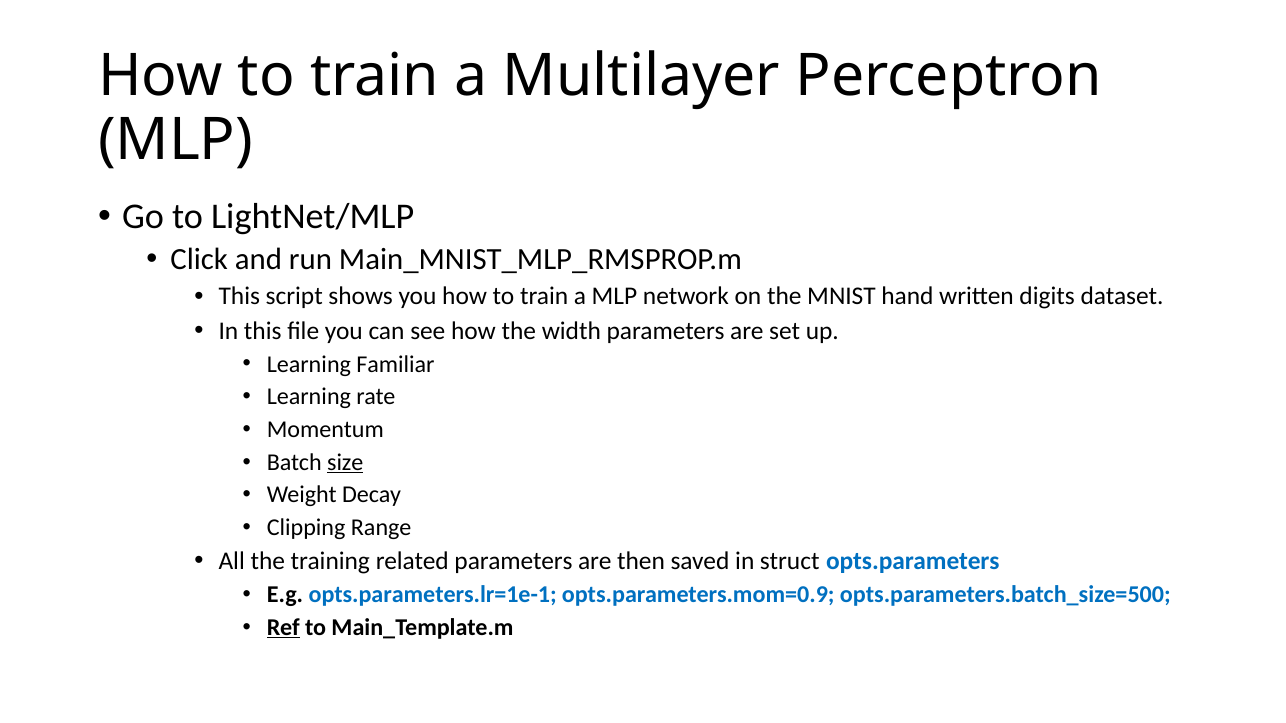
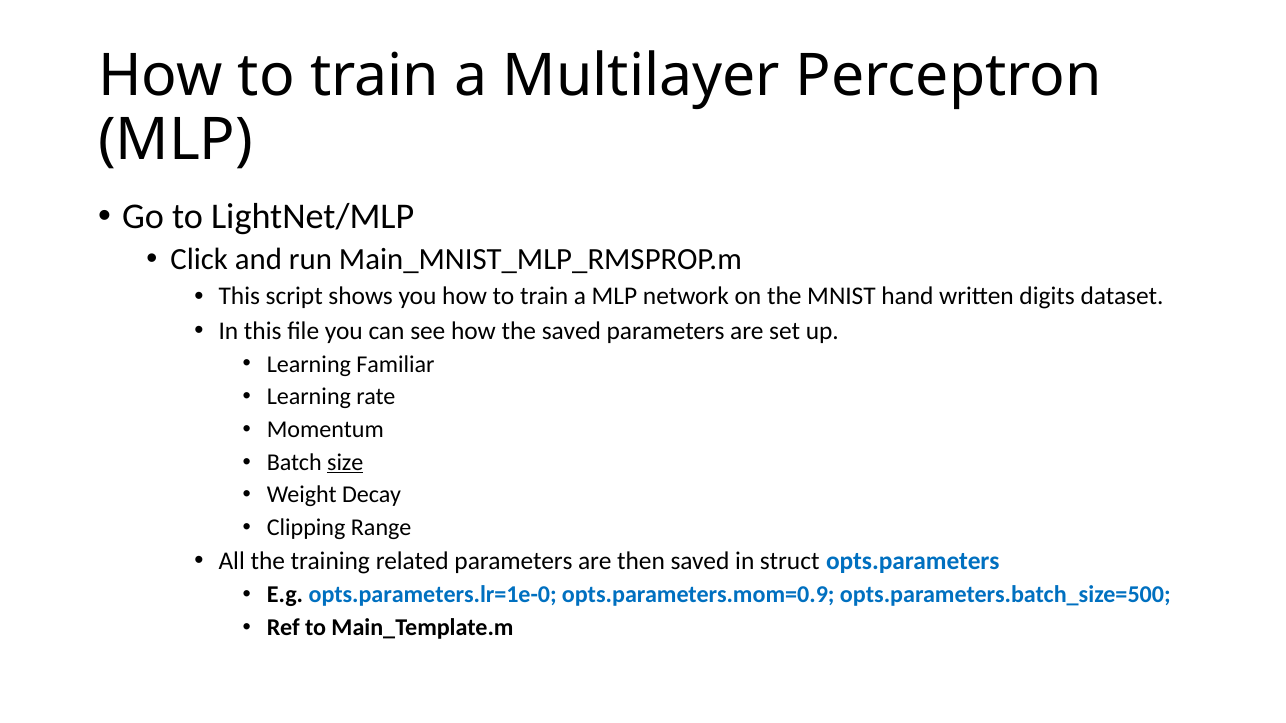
the width: width -> saved
opts.parameters.lr=1e-1: opts.parameters.lr=1e-1 -> opts.parameters.lr=1e-0
Ref underline: present -> none
